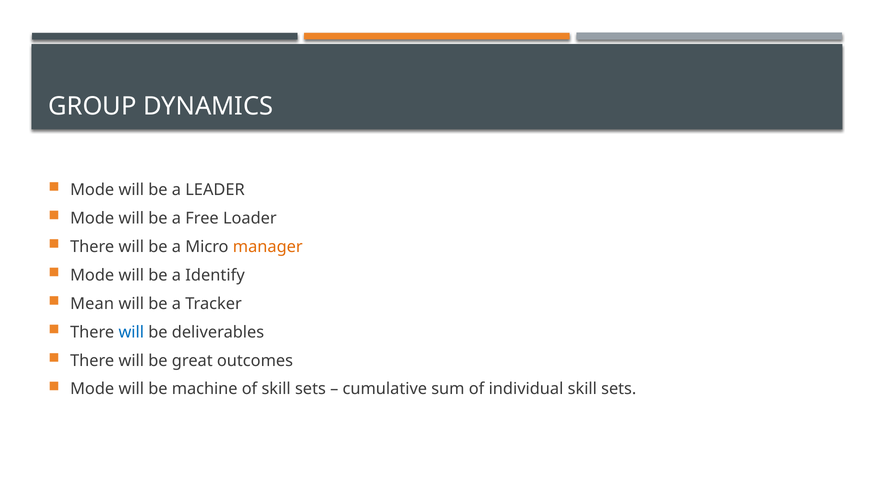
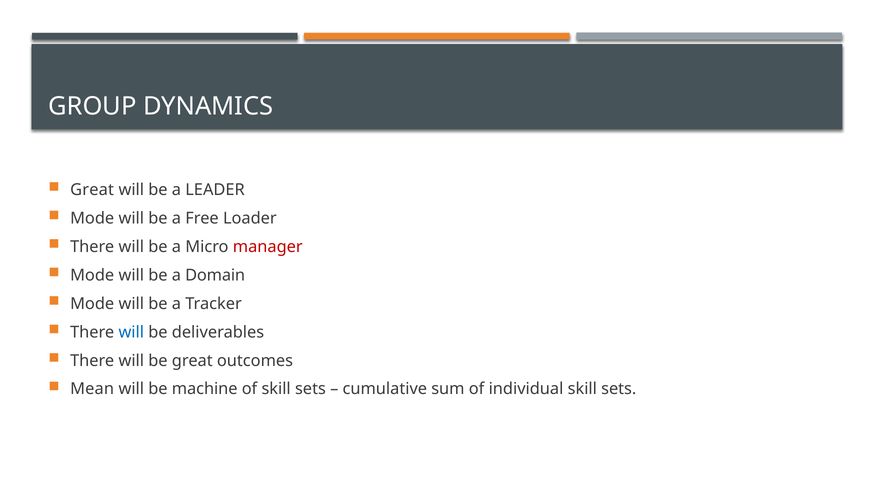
Mode at (92, 190): Mode -> Great
manager colour: orange -> red
Identify: Identify -> Domain
Mean at (92, 303): Mean -> Mode
Mode at (92, 389): Mode -> Mean
